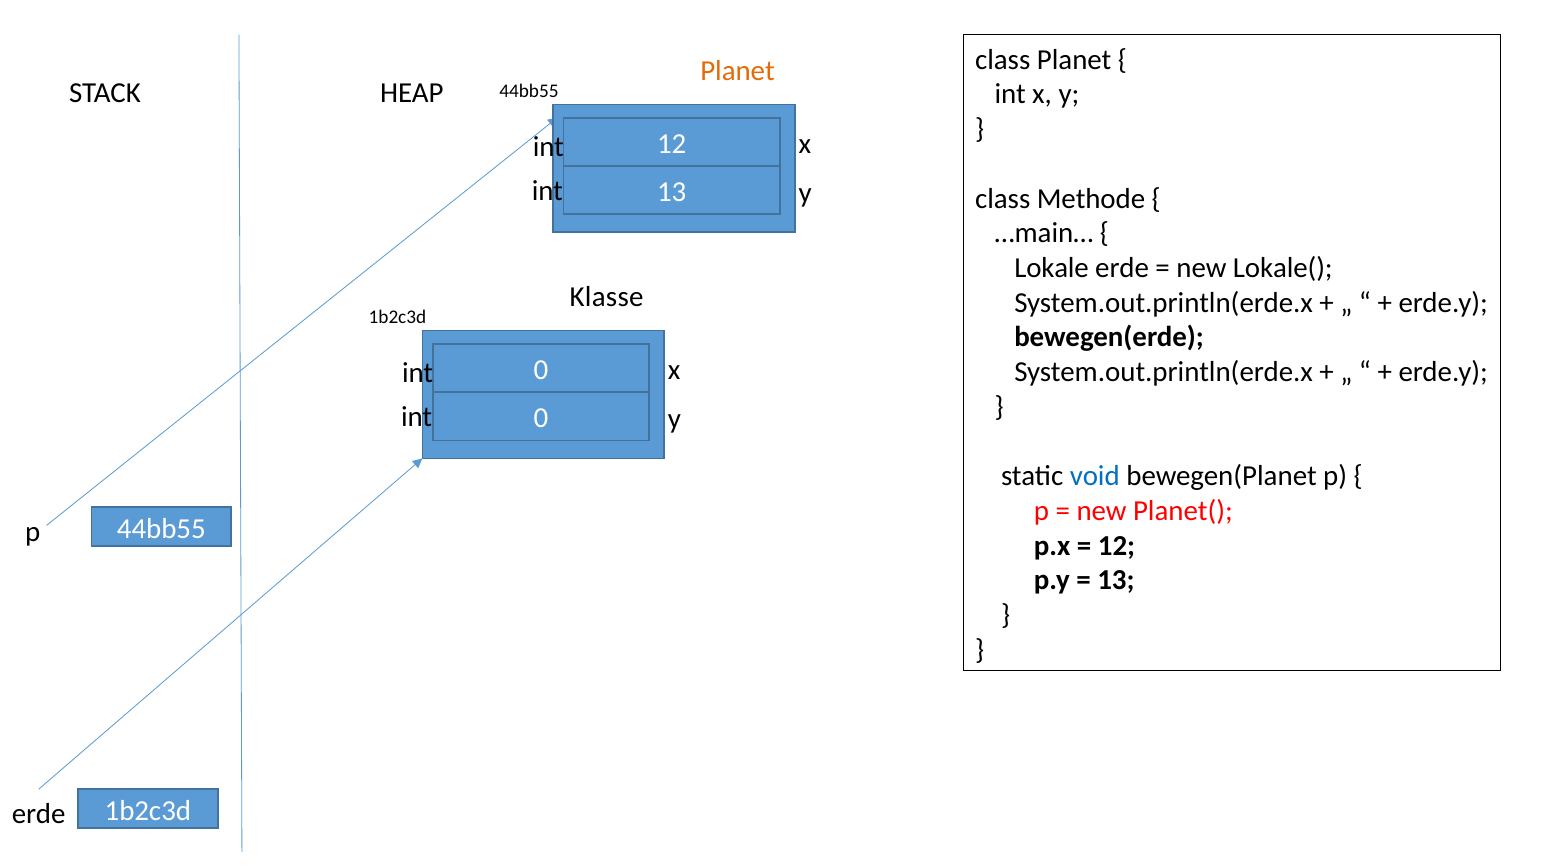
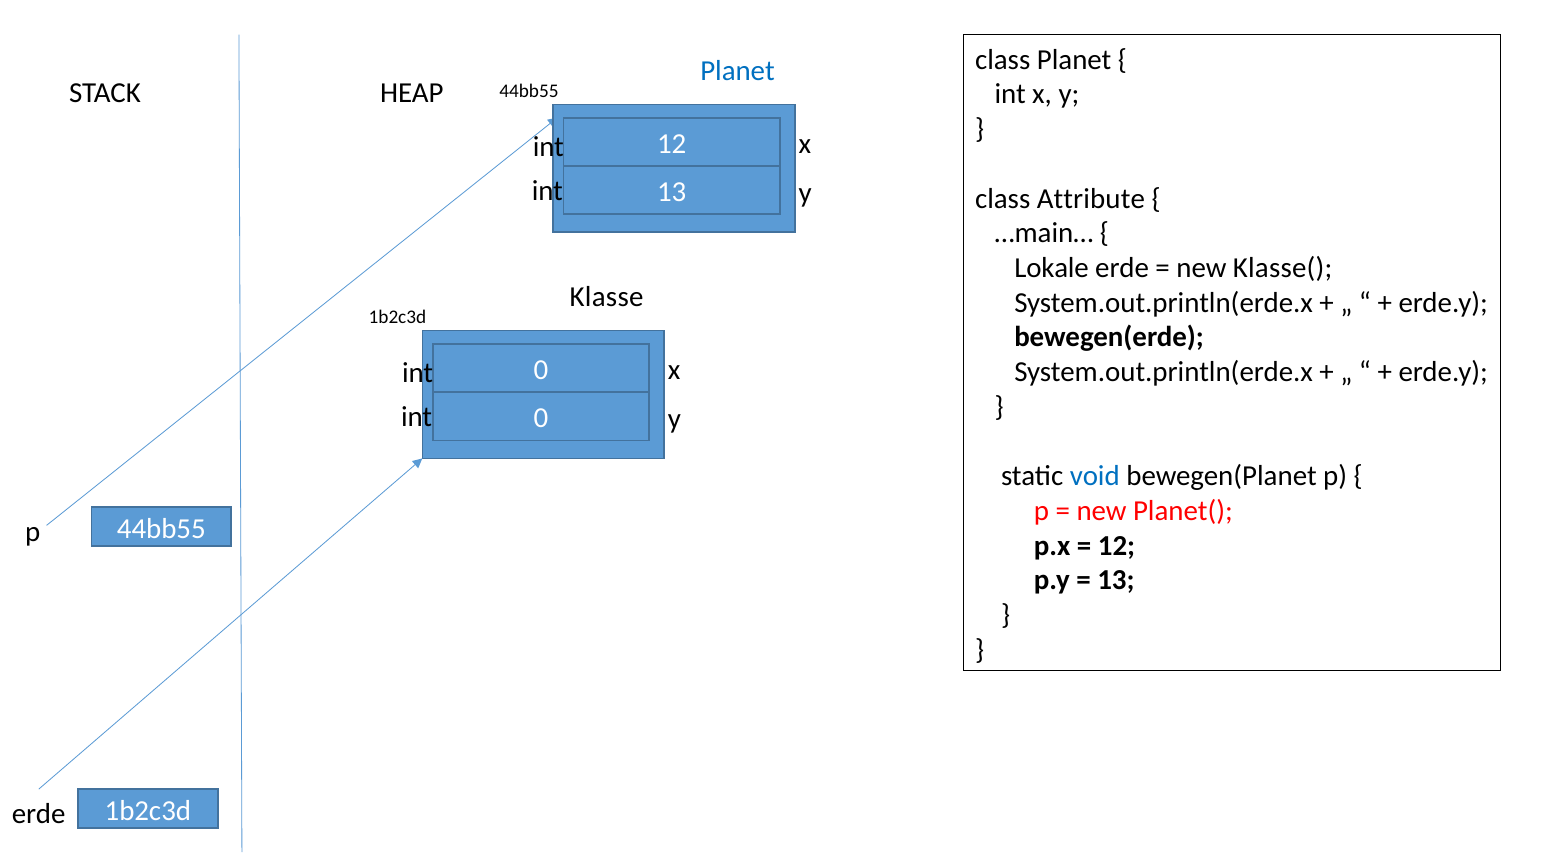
Planet at (738, 71) colour: orange -> blue
Methode: Methode -> Attribute
Lokale(: Lokale( -> Klasse(
